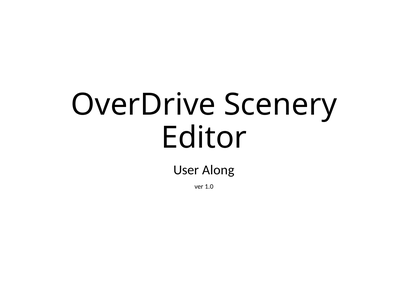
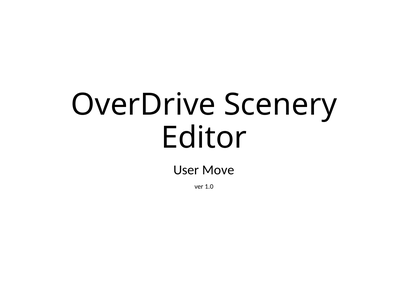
Along: Along -> Move
